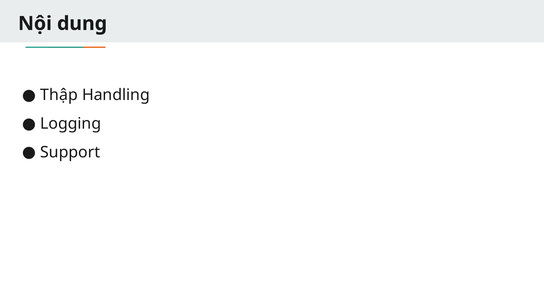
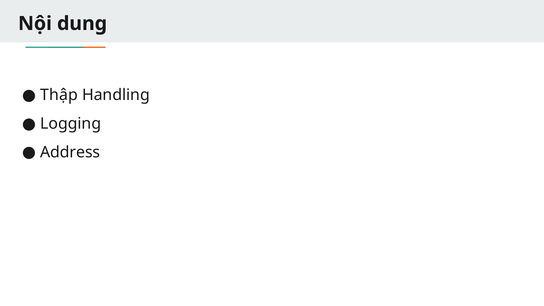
Support: Support -> Address
